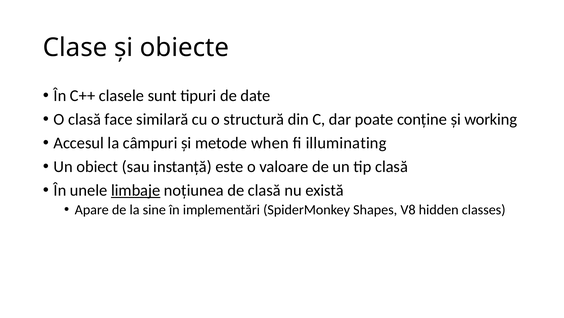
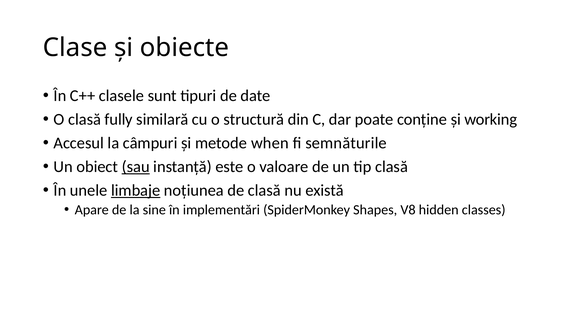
face: face -> fully
illuminating: illuminating -> semnăturile
sau underline: none -> present
